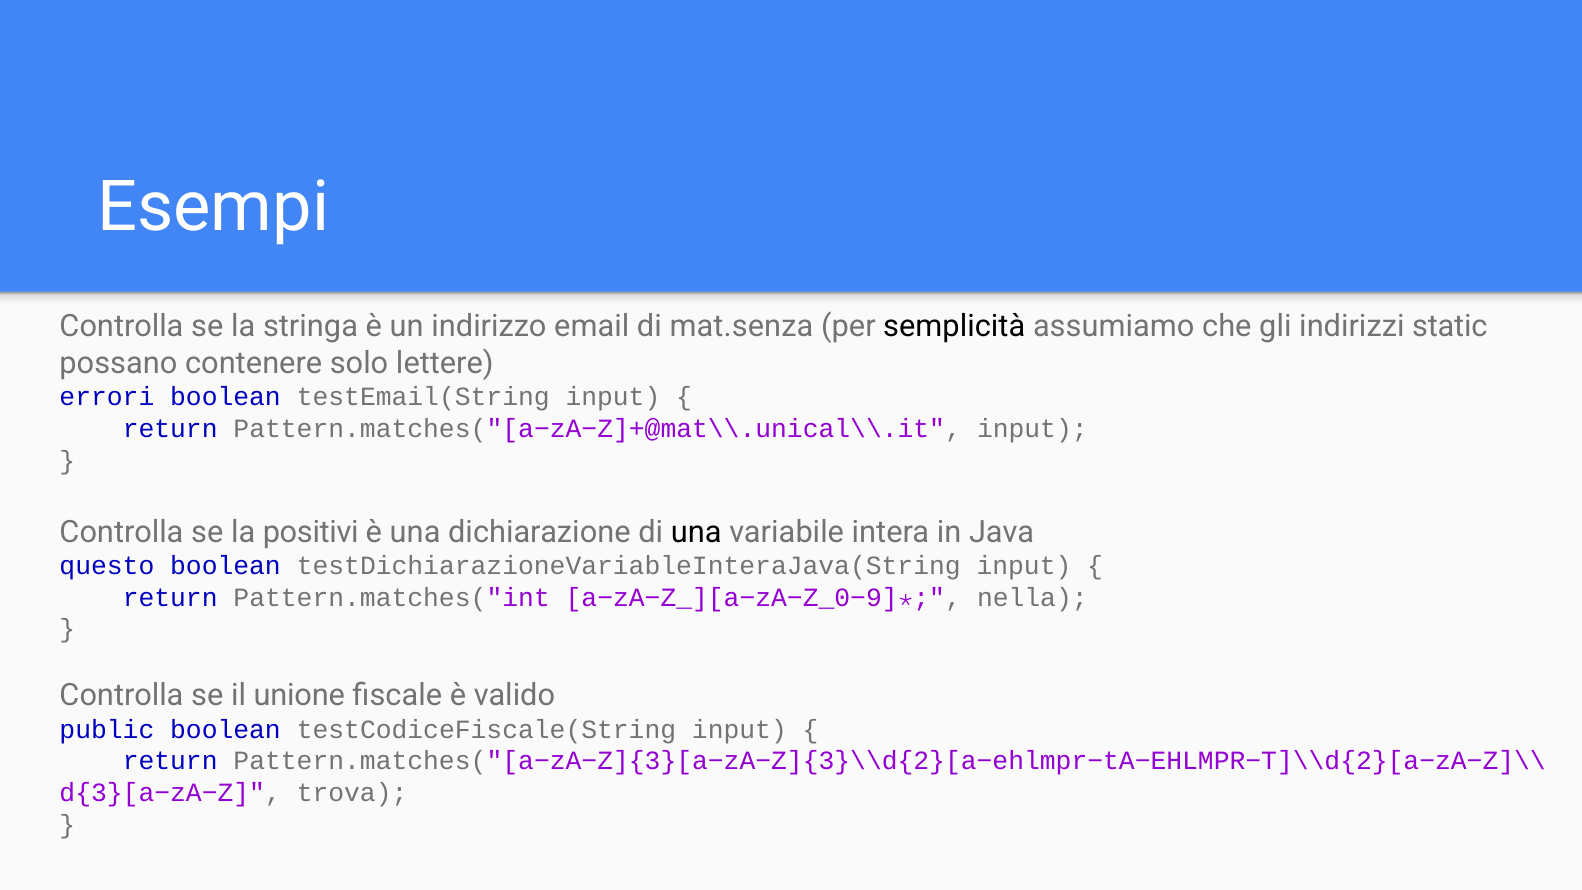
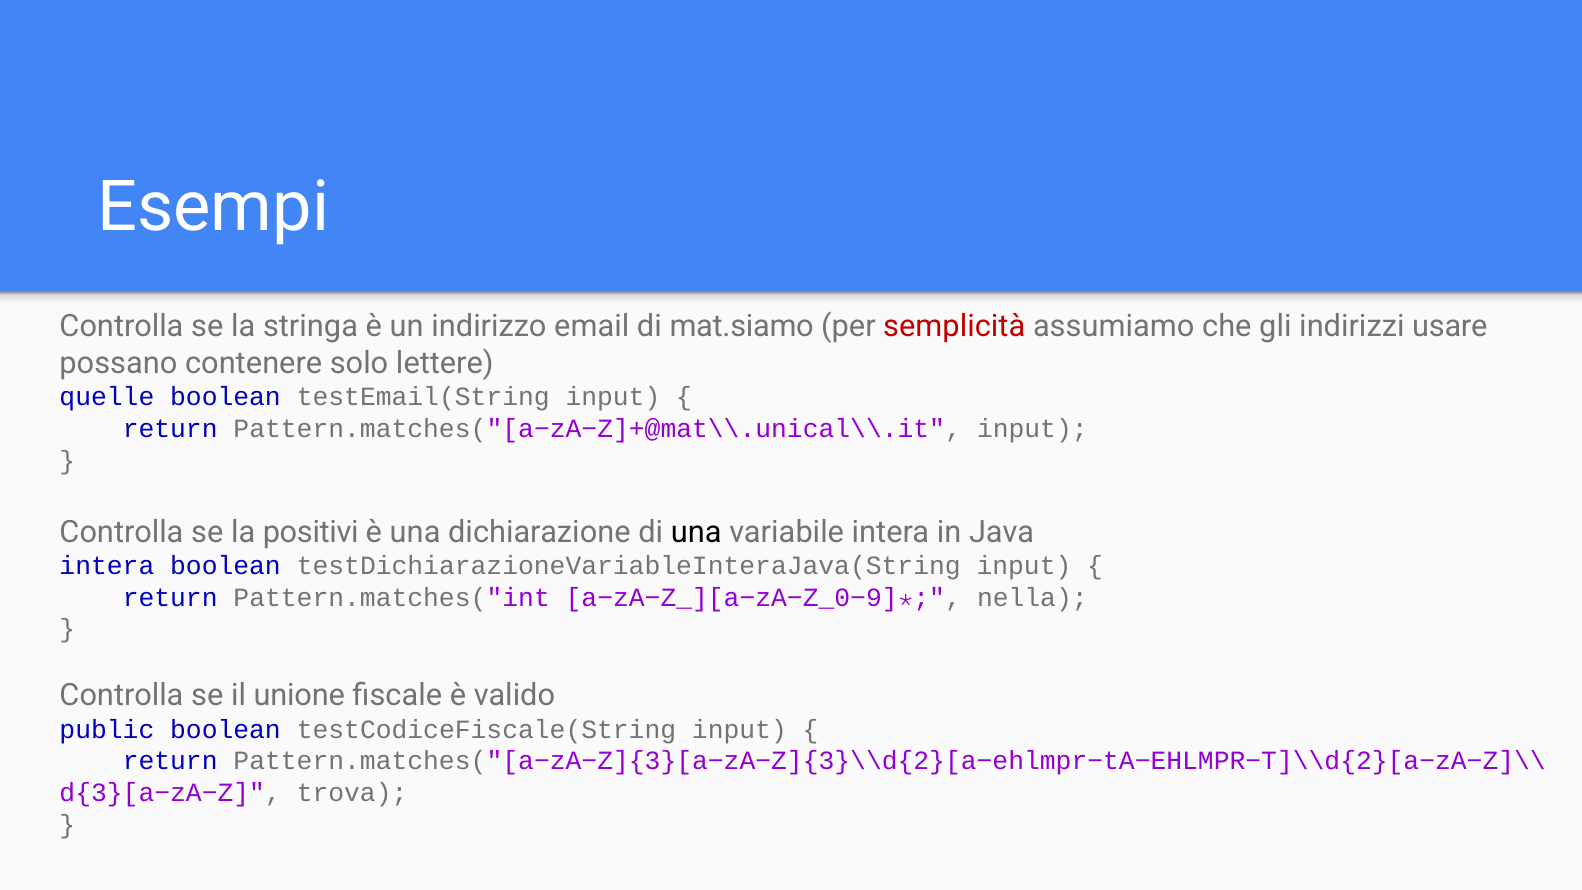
mat.senza: mat.senza -> mat.siamo
semplicità colour: black -> red
static: static -> usare
errori: errori -> quelle
questo at (107, 566): questo -> intera
